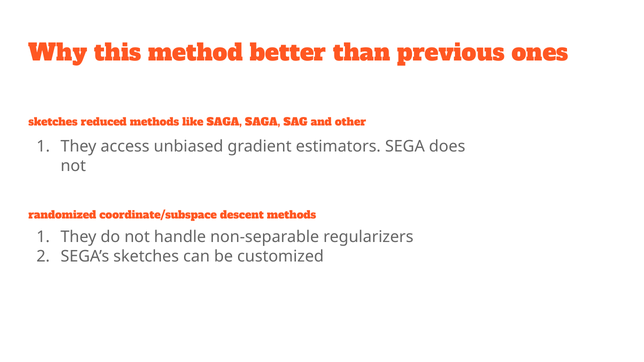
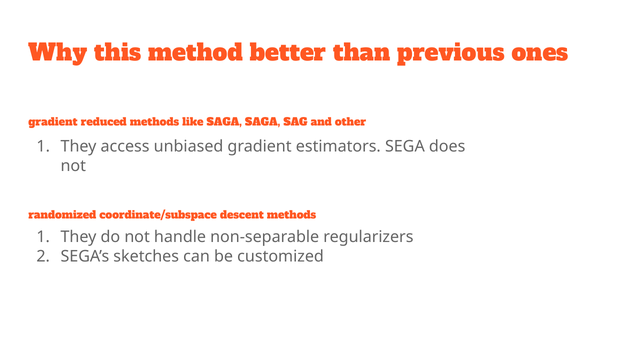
sketches at (53, 122): sketches -> gradient
